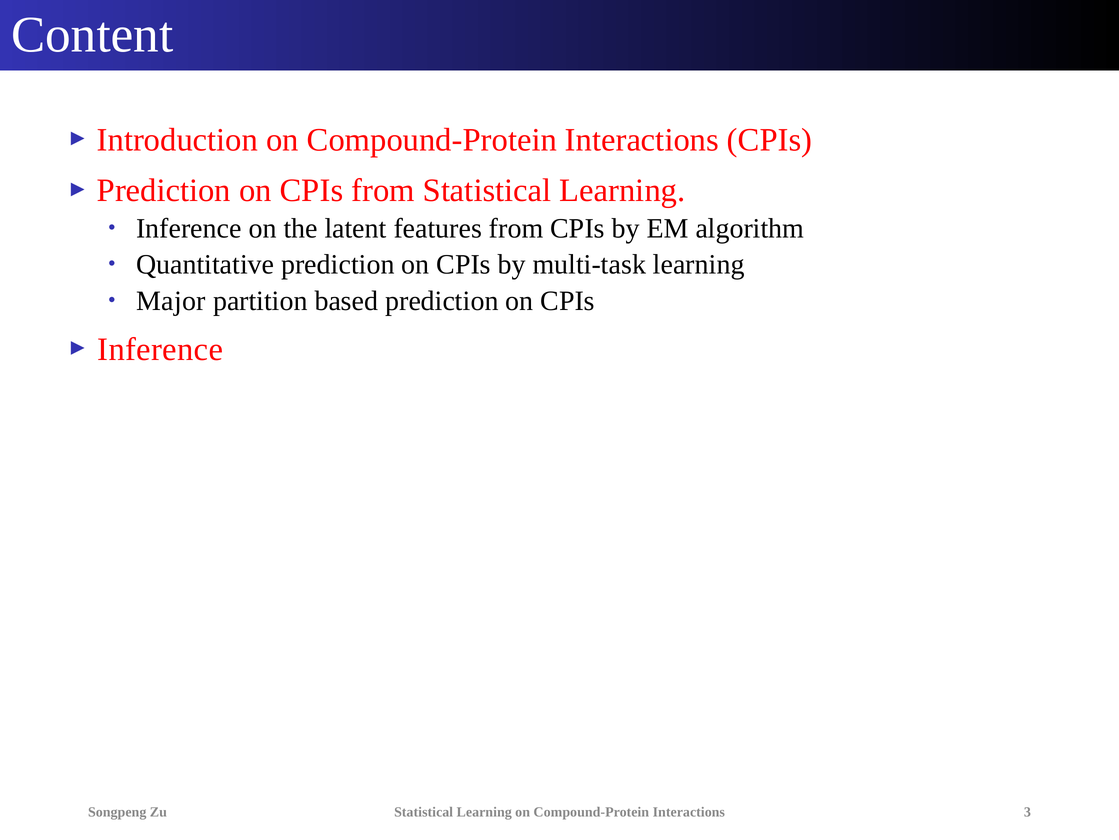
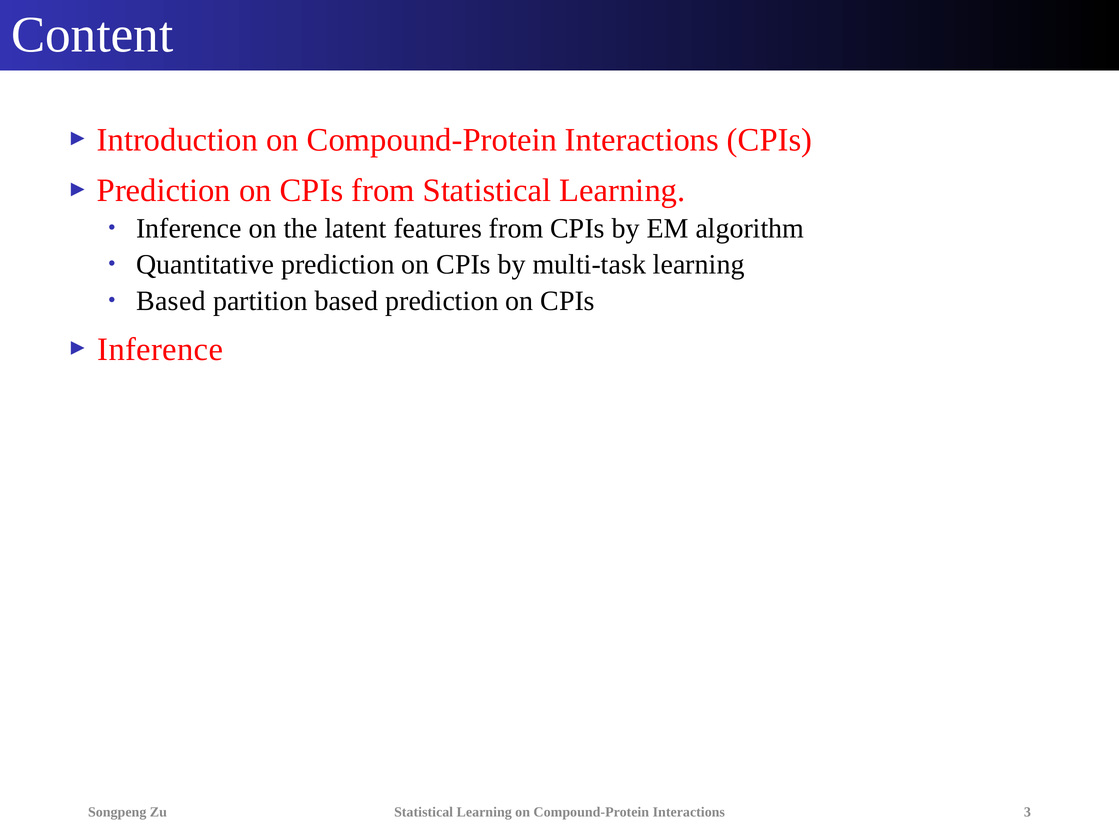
Major at (171, 301): Major -> Based
